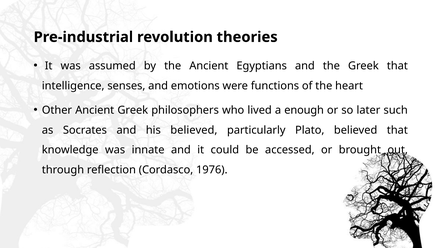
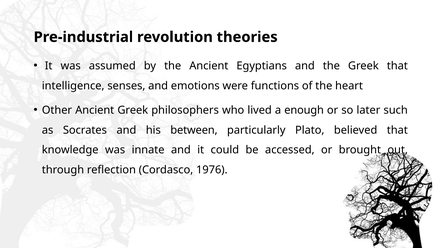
his believed: believed -> between
